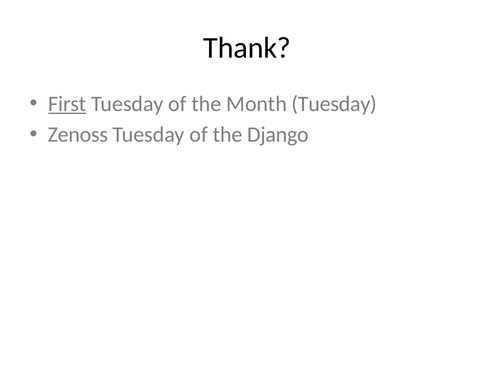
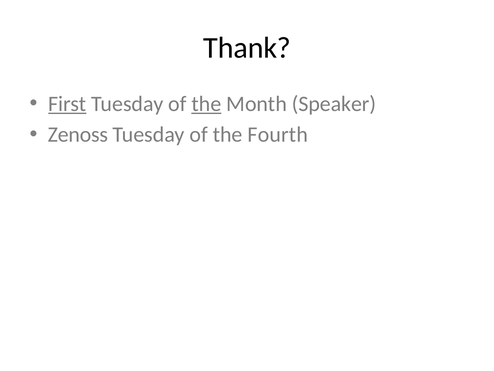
the at (206, 104) underline: none -> present
Month Tuesday: Tuesday -> Speaker
Django: Django -> Fourth
